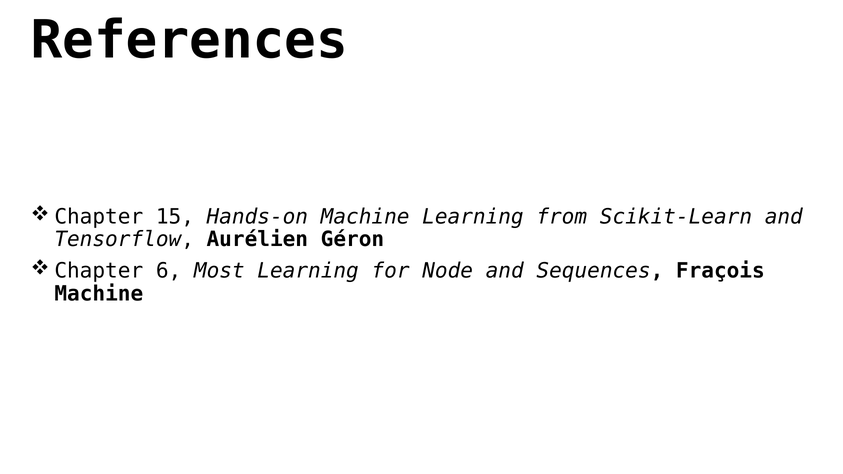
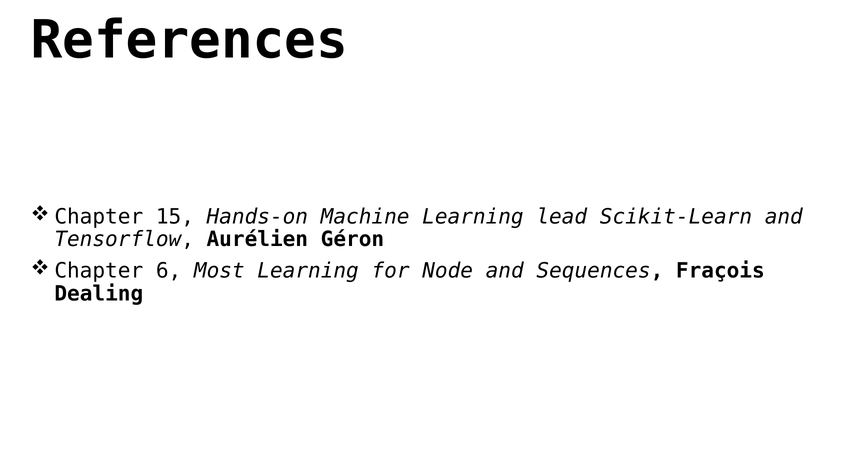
from: from -> lead
Machine at (99, 294): Machine -> Dealing
